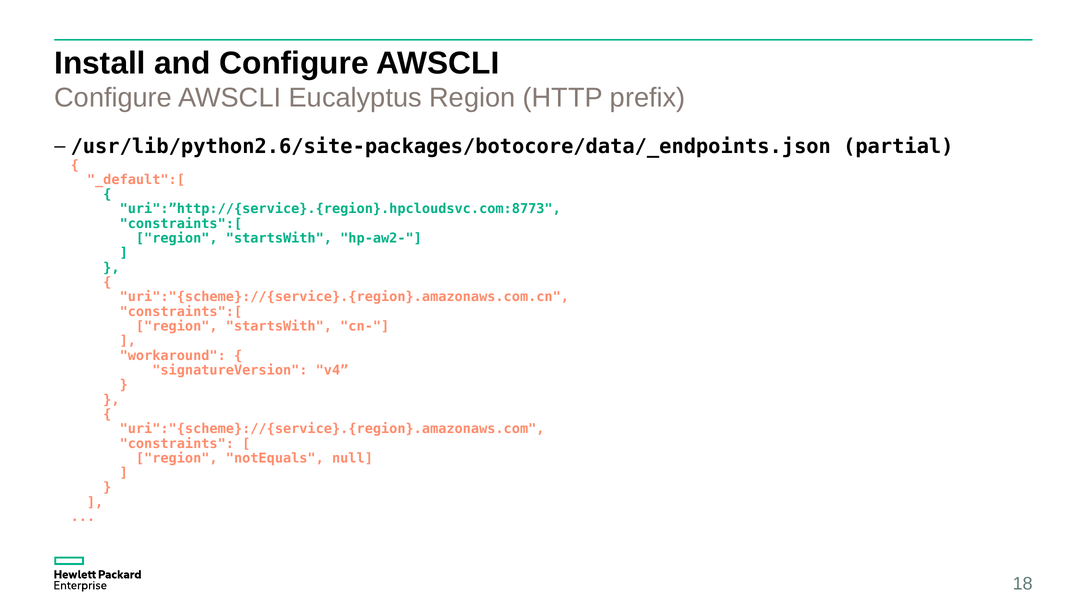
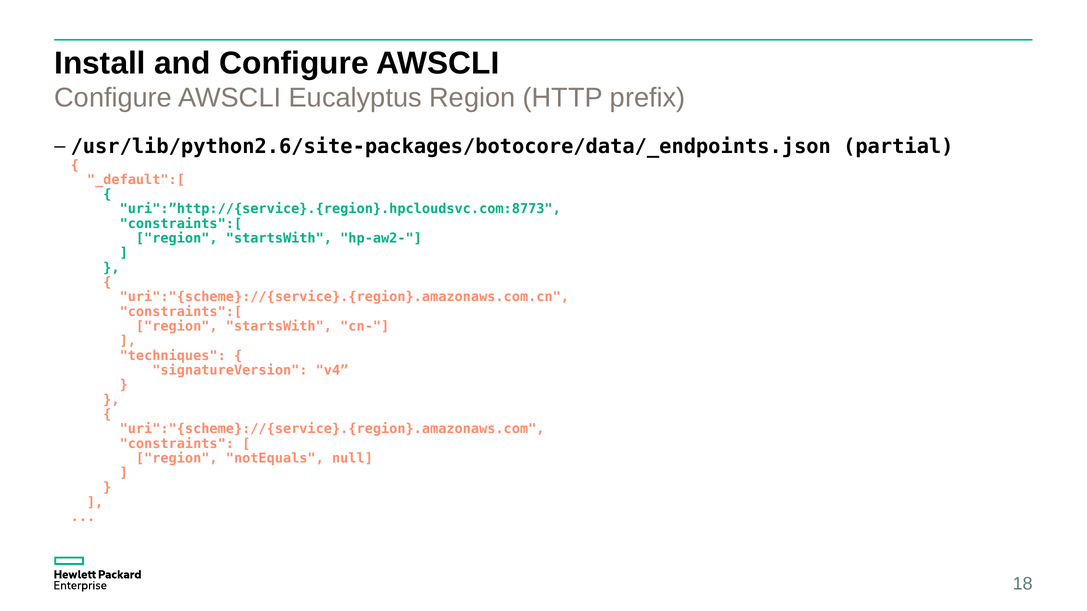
workaround: workaround -> techniques
